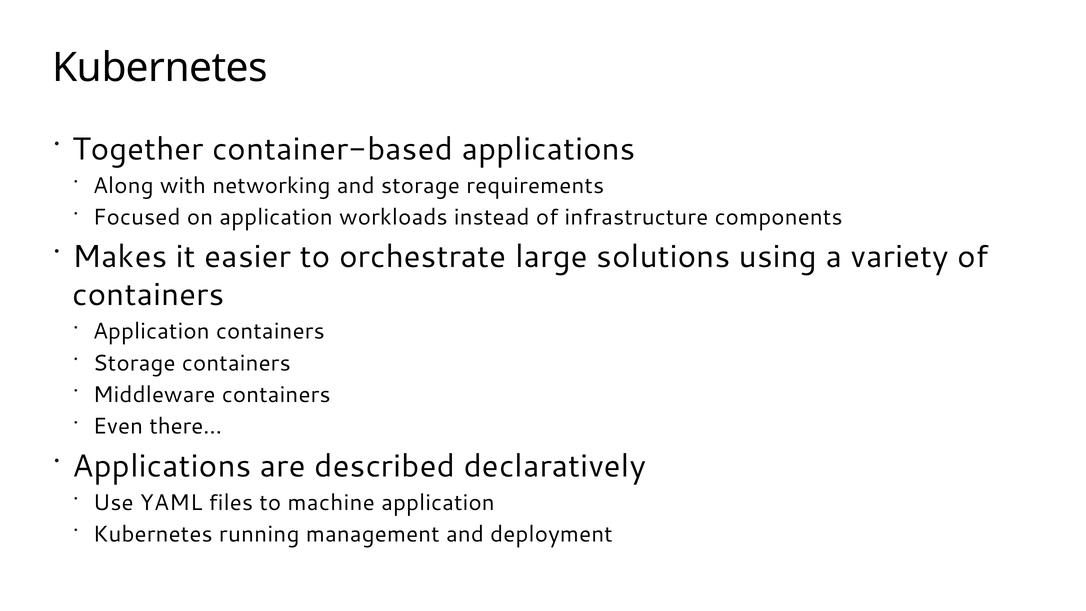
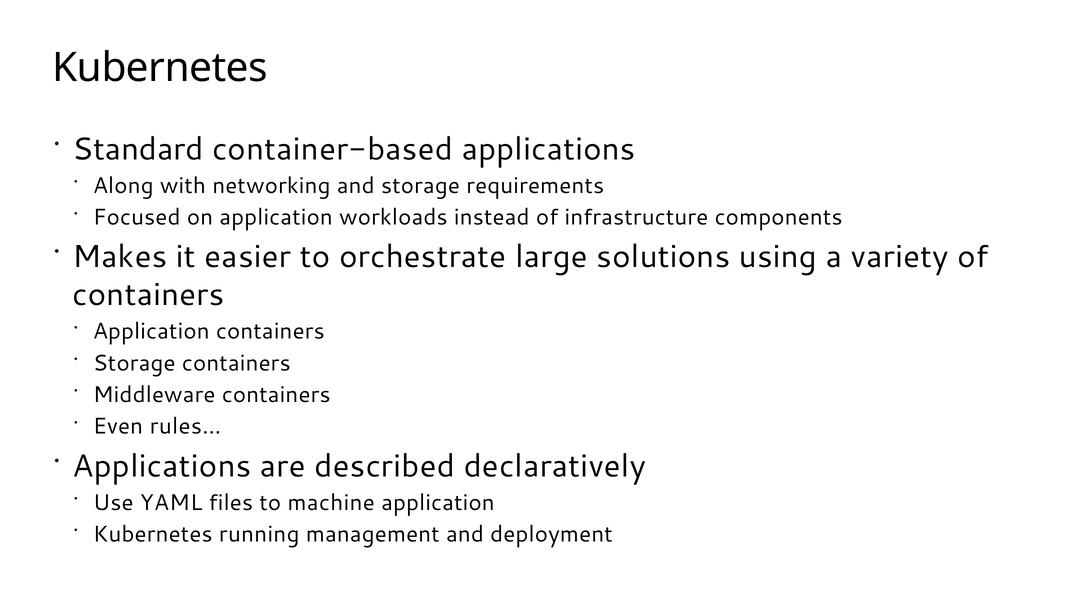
Together: Together -> Standard
there…: there… -> rules…
